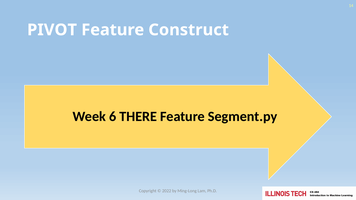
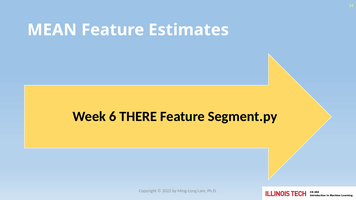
PIVOT: PIVOT -> MEAN
Construct: Construct -> Estimates
